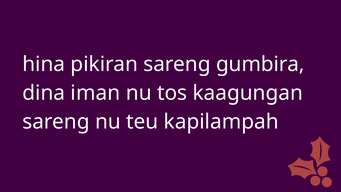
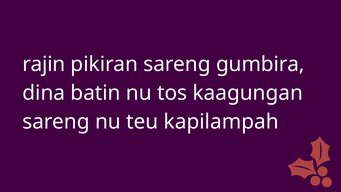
hina: hina -> rajin
iman: iman -> batin
